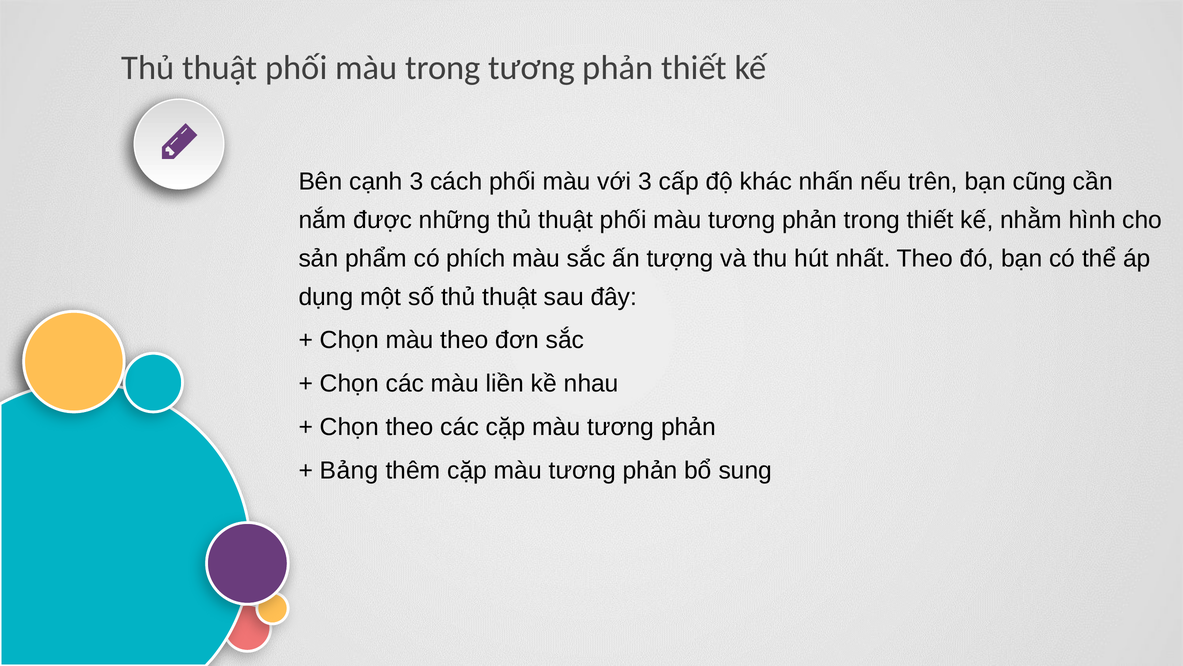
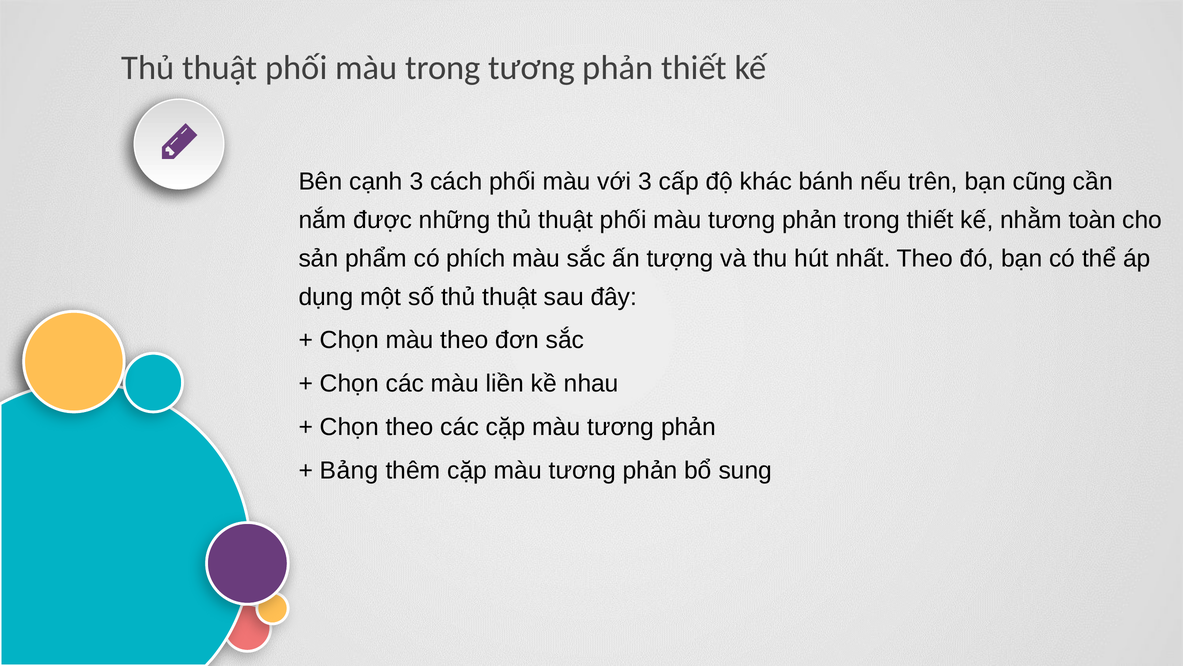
nhấn: nhấn -> bánh
hình: hình -> toàn
